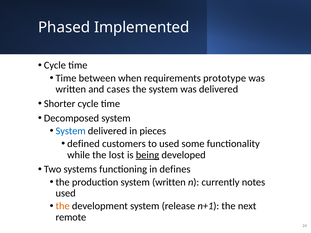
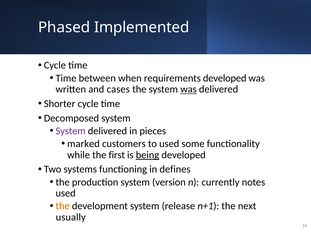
requirements prototype: prototype -> developed
was at (188, 89) underline: none -> present
System at (71, 131) colour: blue -> purple
defined: defined -> marked
lost: lost -> first
system written: written -> version
remote: remote -> usually
